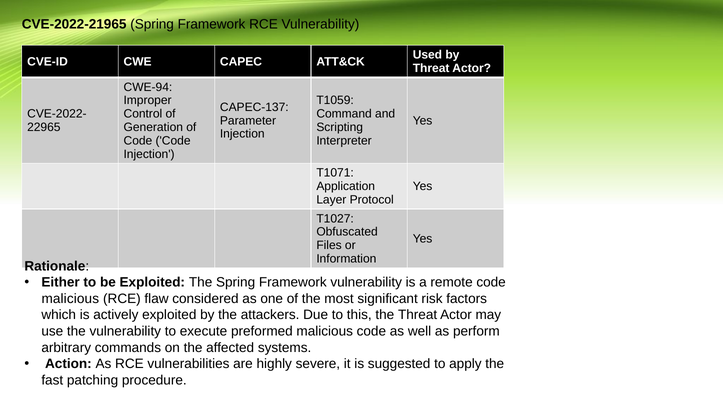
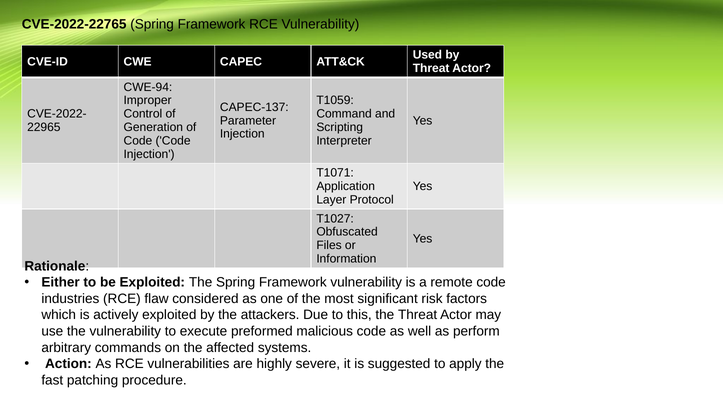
CVE-2022-21965: CVE-2022-21965 -> CVE-2022-22765
malicious at (70, 298): malicious -> industries
